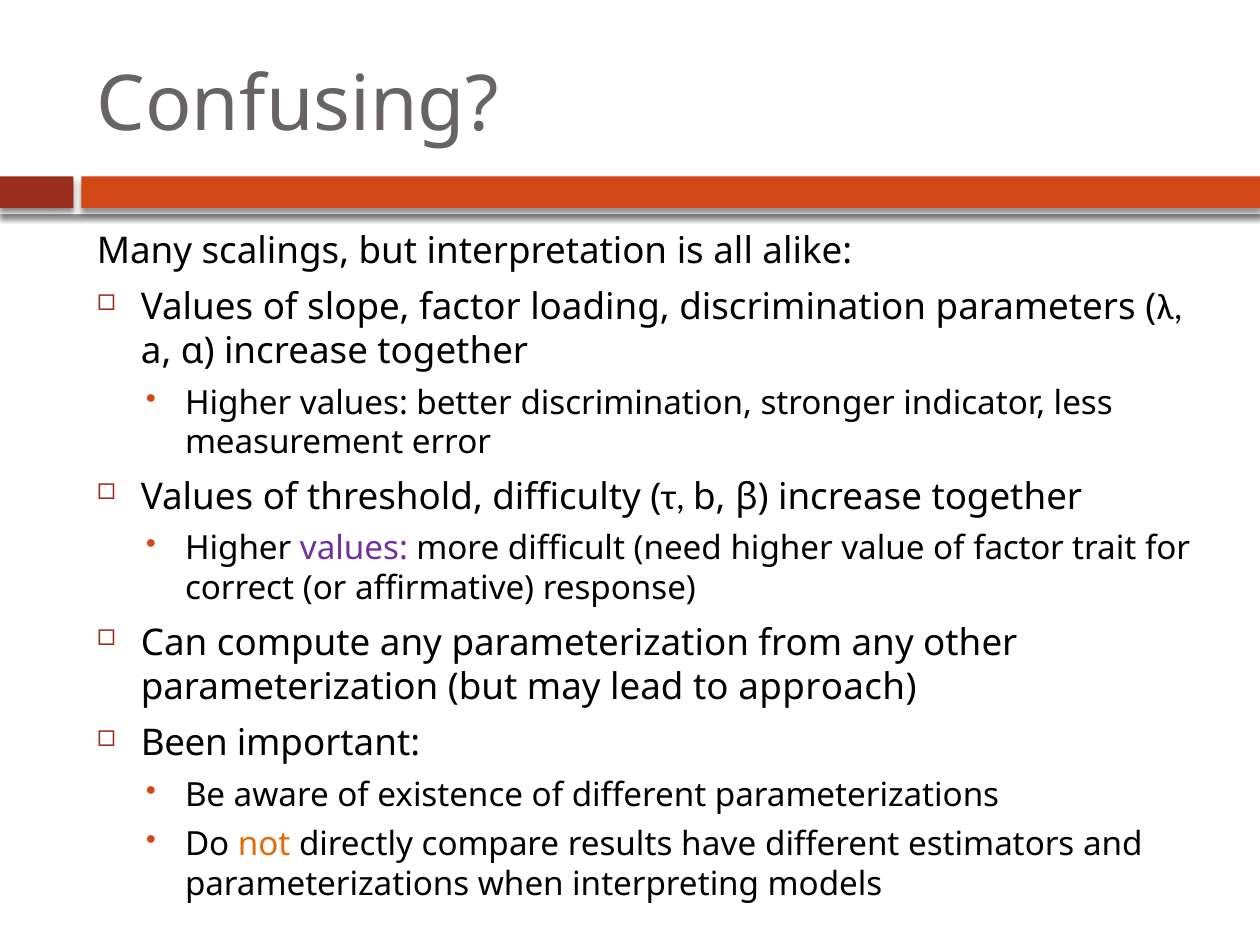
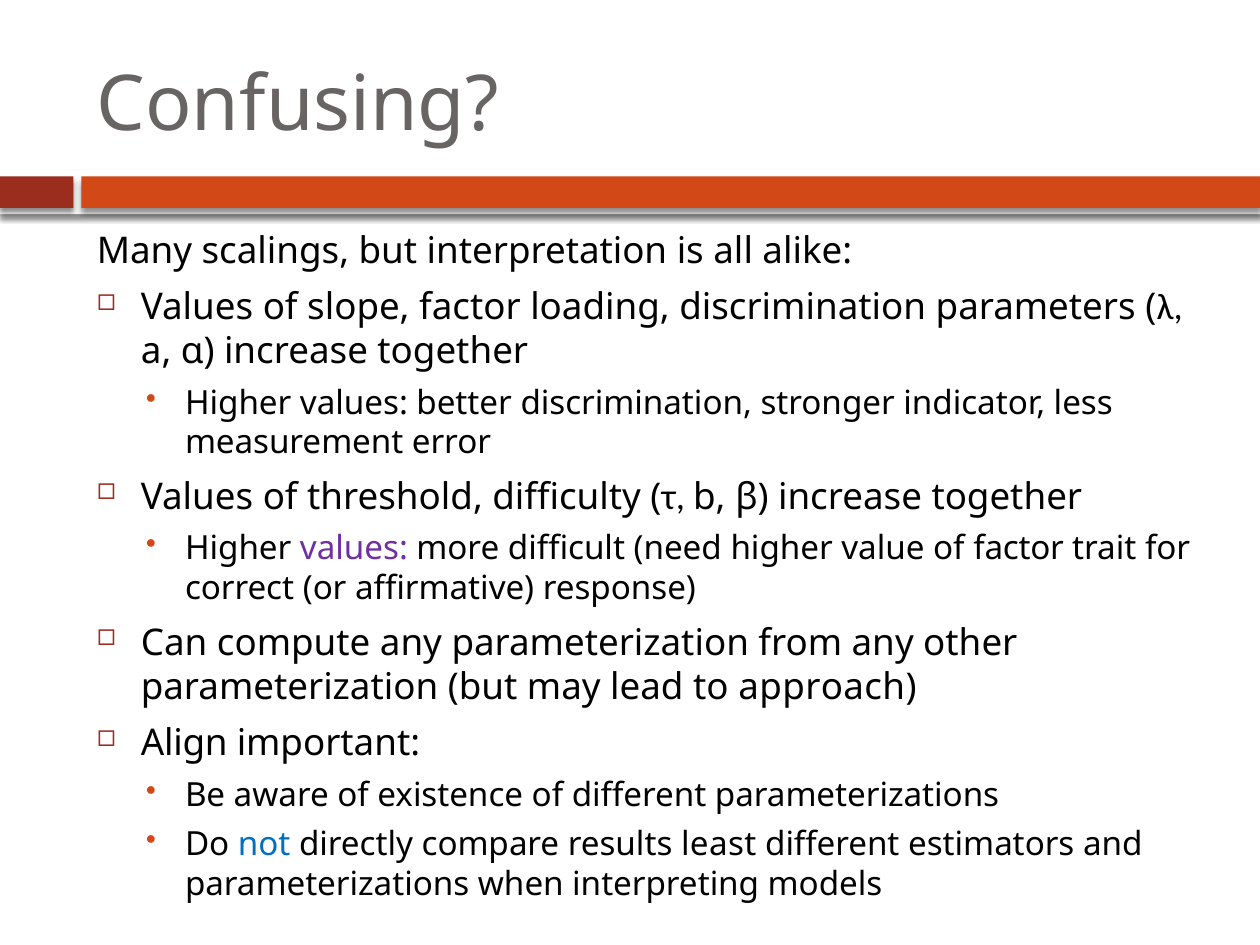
Been: Been -> Align
not colour: orange -> blue
have: have -> least
